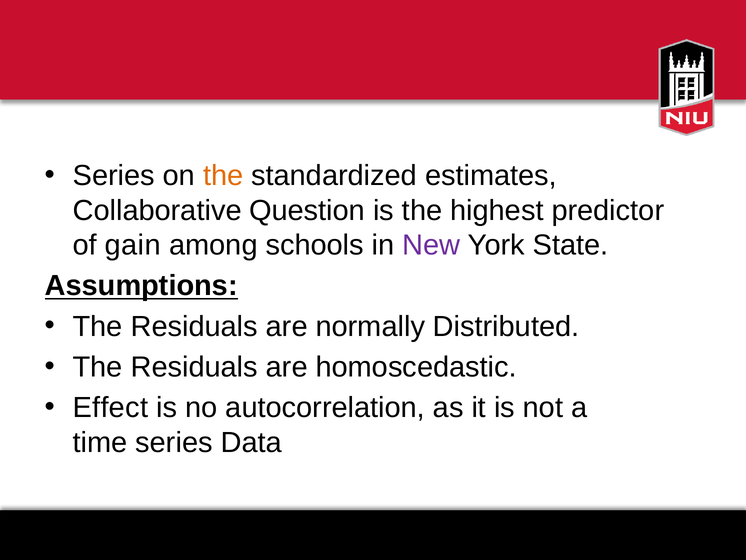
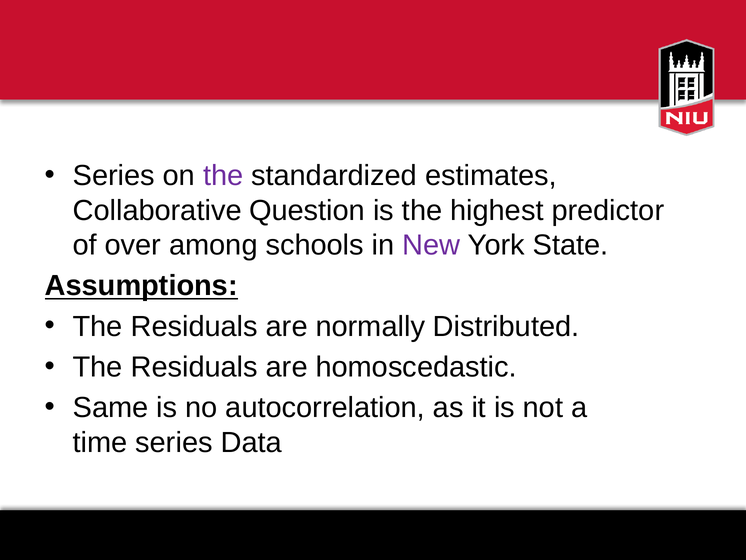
the at (223, 176) colour: orange -> purple
gain: gain -> over
Effect: Effect -> Same
